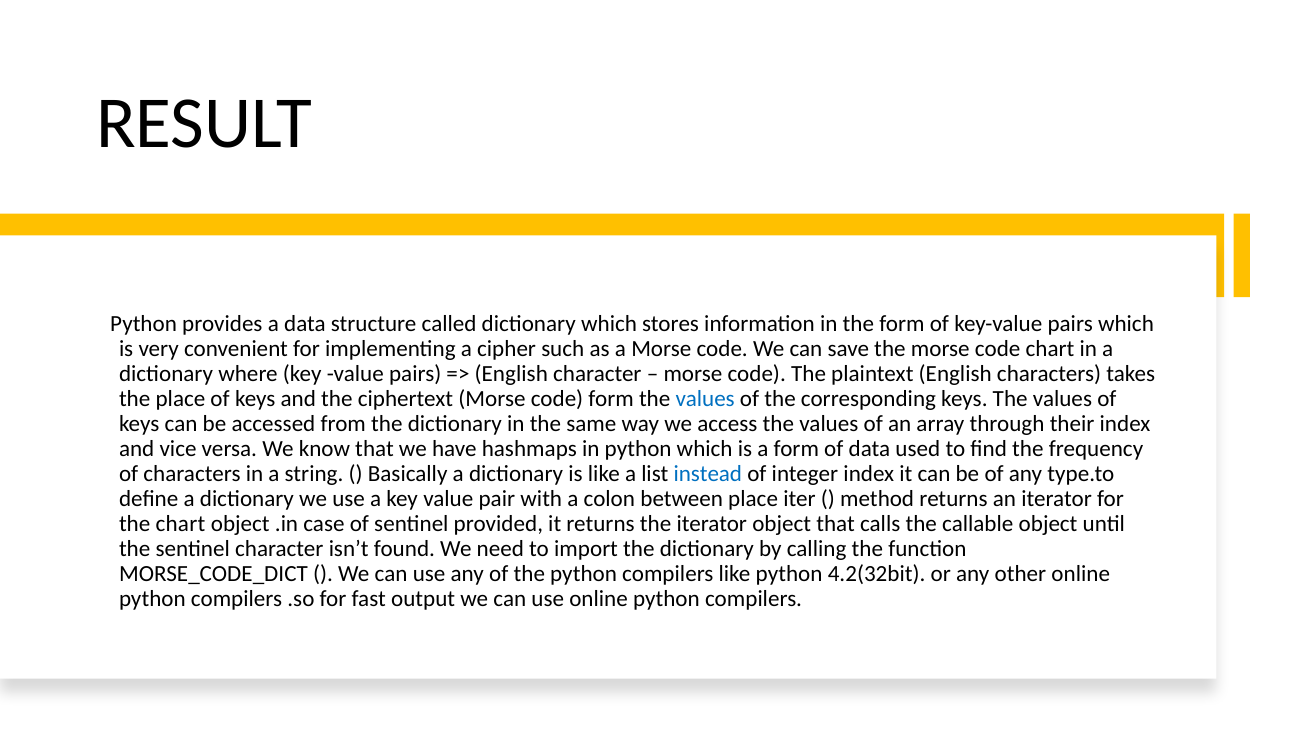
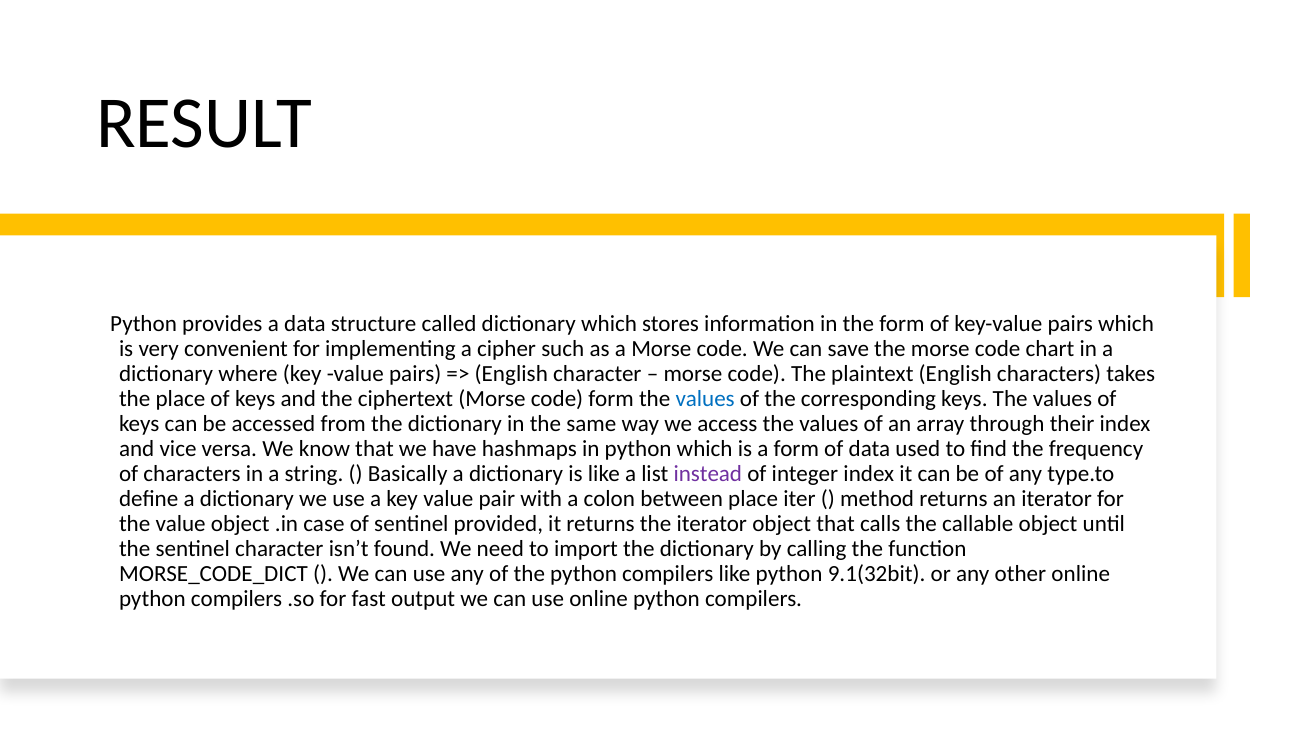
instead colour: blue -> purple
the chart: chart -> value
4.2(32bit: 4.2(32bit -> 9.1(32bit
